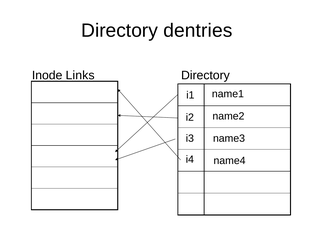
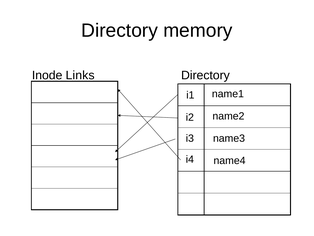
dentries: dentries -> memory
